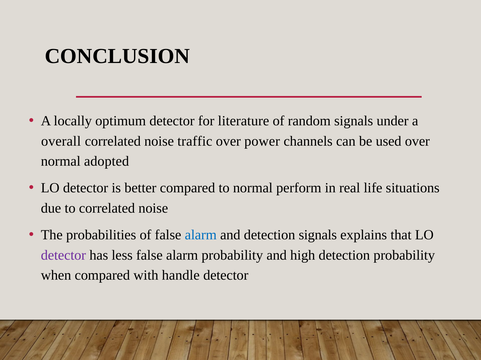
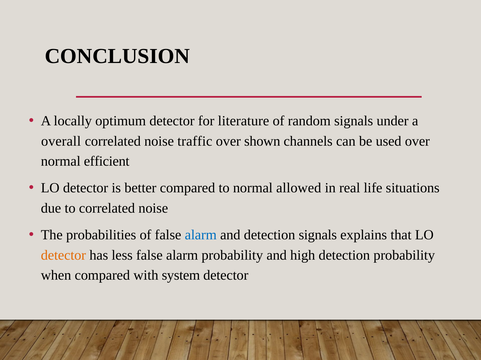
power: power -> shown
adopted: adopted -> efficient
perform: perform -> allowed
detector at (63, 256) colour: purple -> orange
handle: handle -> system
